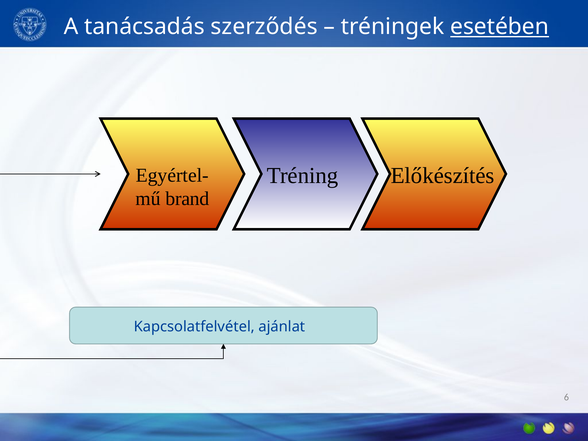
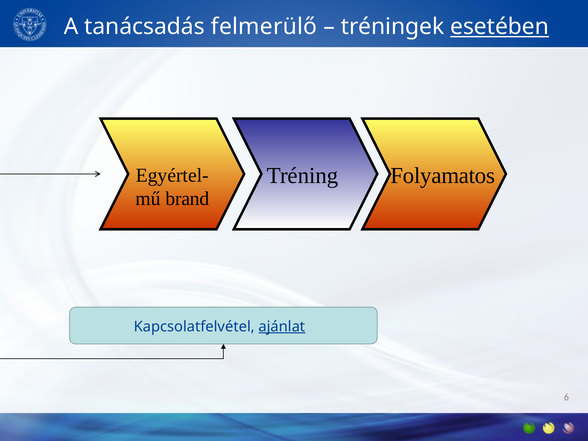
szerződés: szerződés -> felmerülő
Előkészítés: Előkészítés -> Folyamatos
ajánlat underline: none -> present
